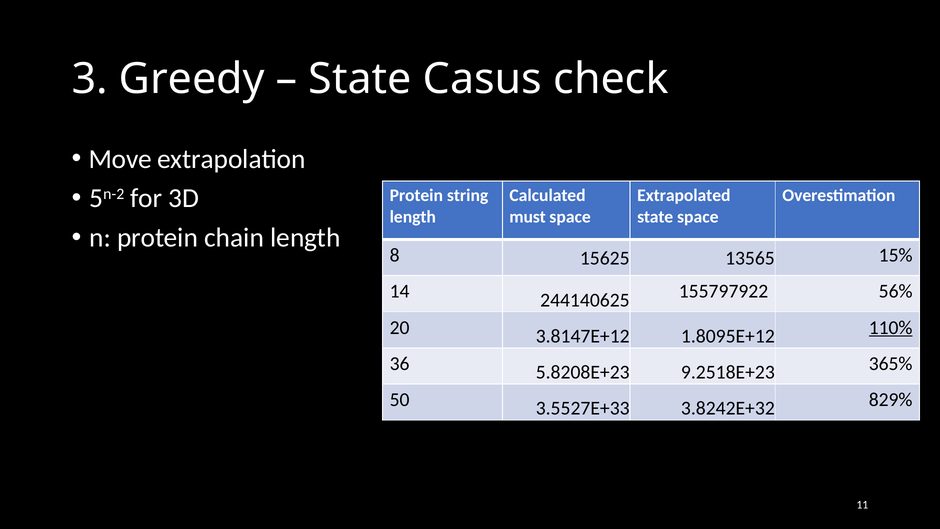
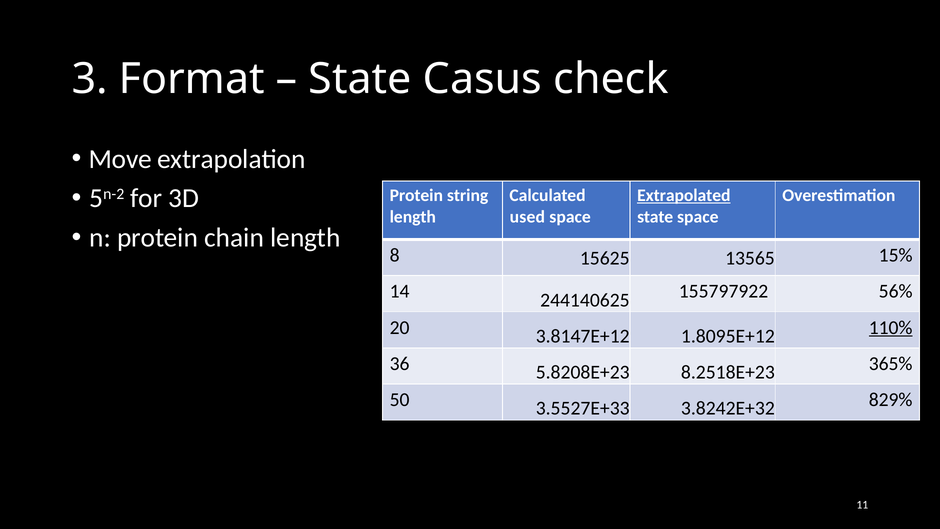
Greedy: Greedy -> Format
Extrapolated underline: none -> present
must: must -> used
9.2518E+23: 9.2518E+23 -> 8.2518E+23
